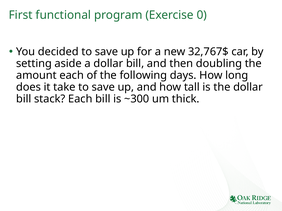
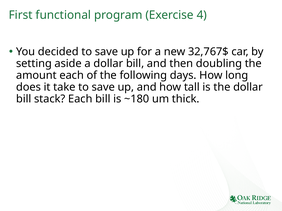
0: 0 -> 4
~300: ~300 -> ~180
